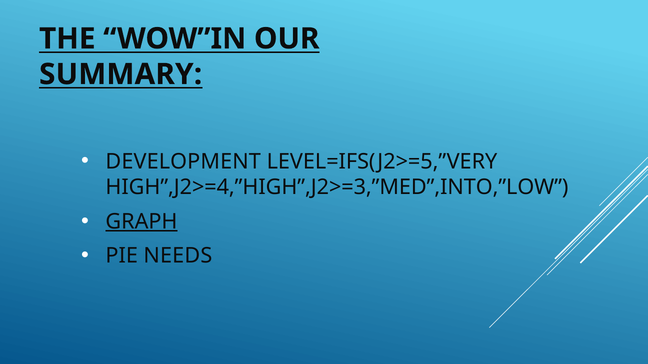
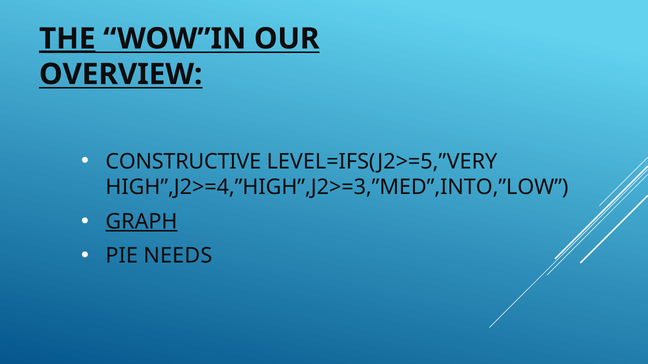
THE underline: none -> present
SUMMARY: SUMMARY -> OVERVIEW
DEVELOPMENT: DEVELOPMENT -> CONSTRUCTIVE
